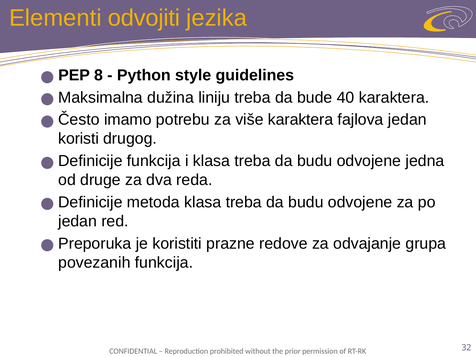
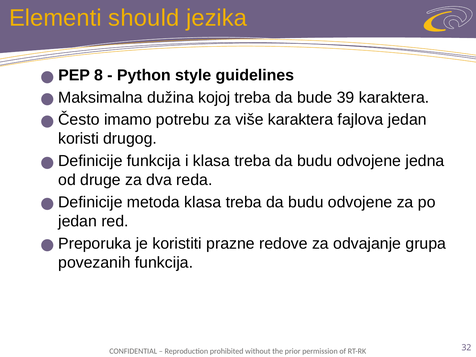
odvojiti: odvojiti -> should
liniju: liniju -> kojoj
40: 40 -> 39
